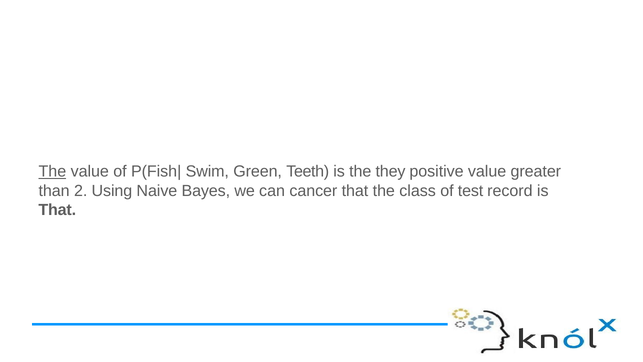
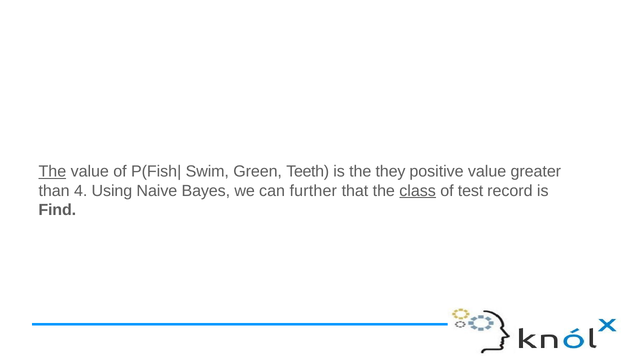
2: 2 -> 4
cancer: cancer -> further
class underline: none -> present
That at (57, 210): That -> Find
